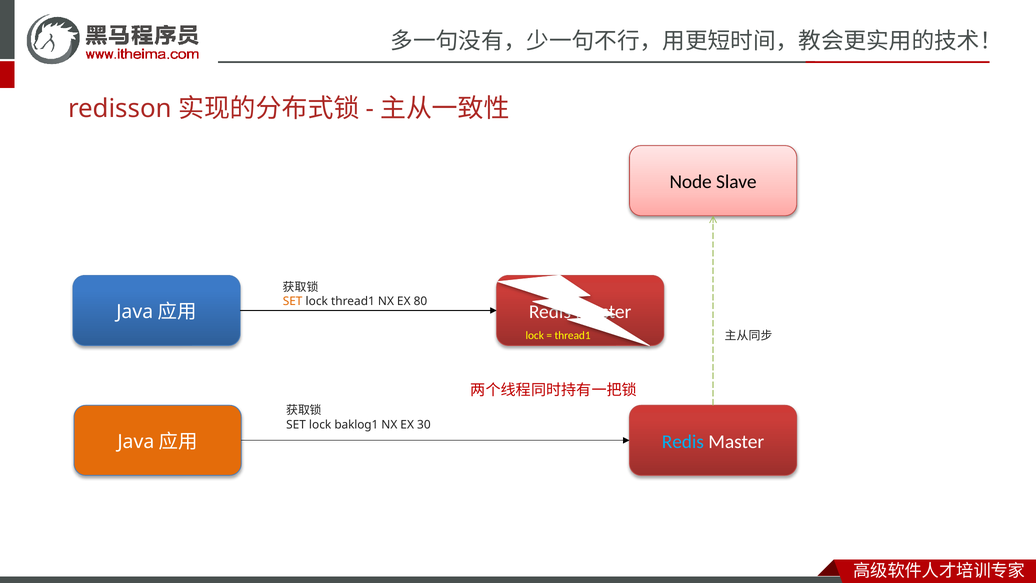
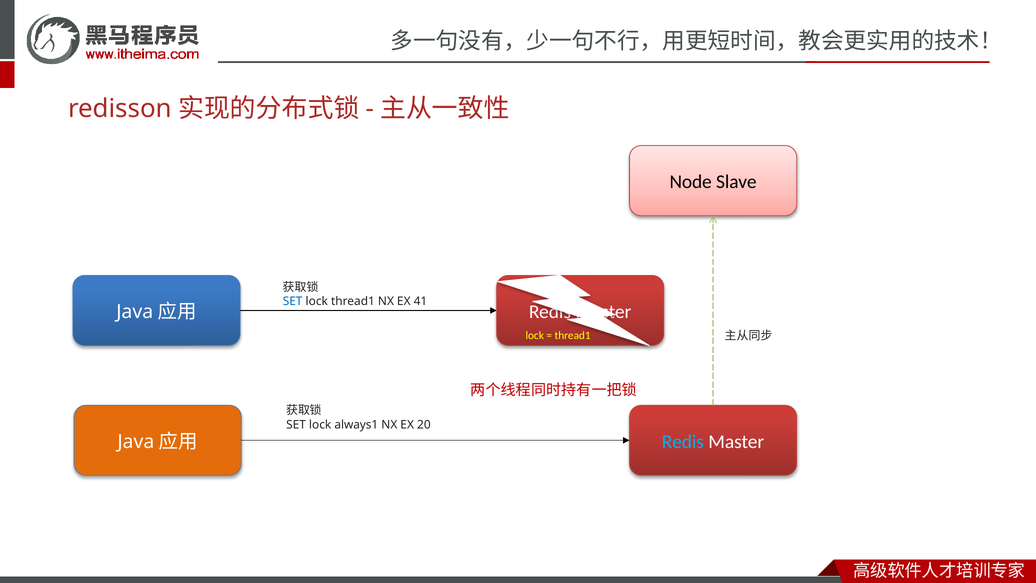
SET at (293, 301) colour: orange -> blue
80: 80 -> 41
baklog1: baklog1 -> always1
30: 30 -> 20
